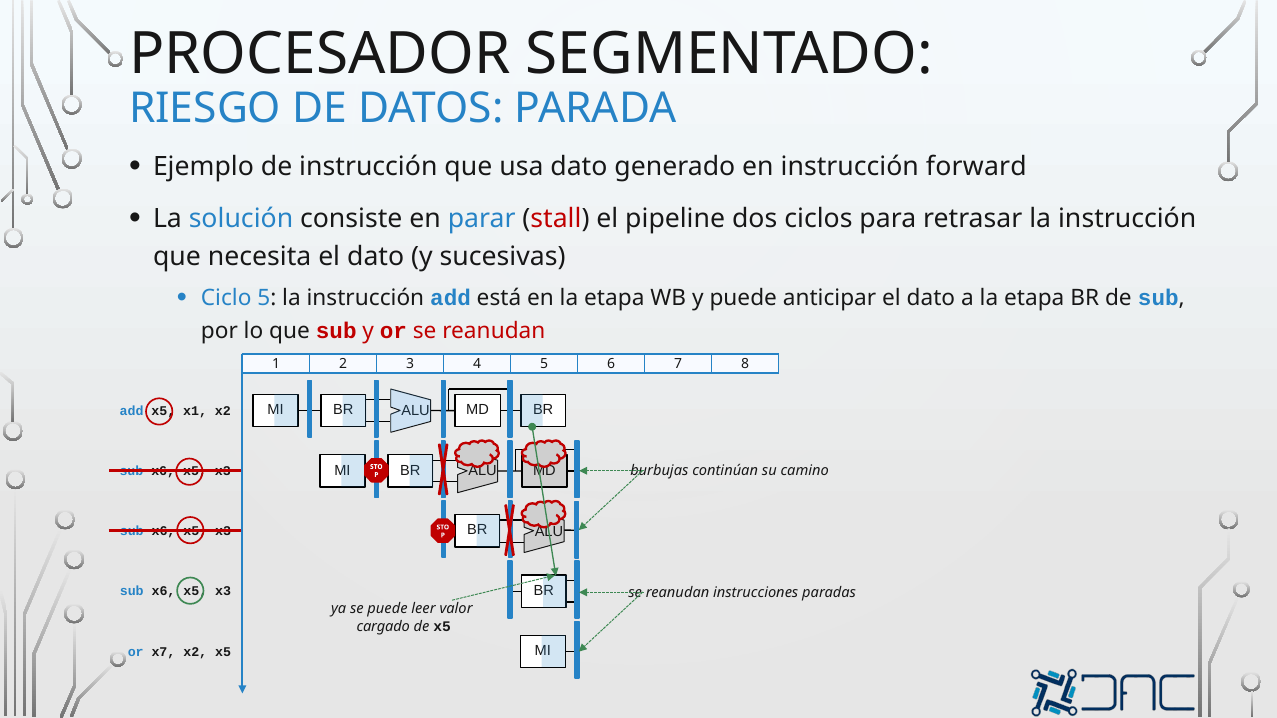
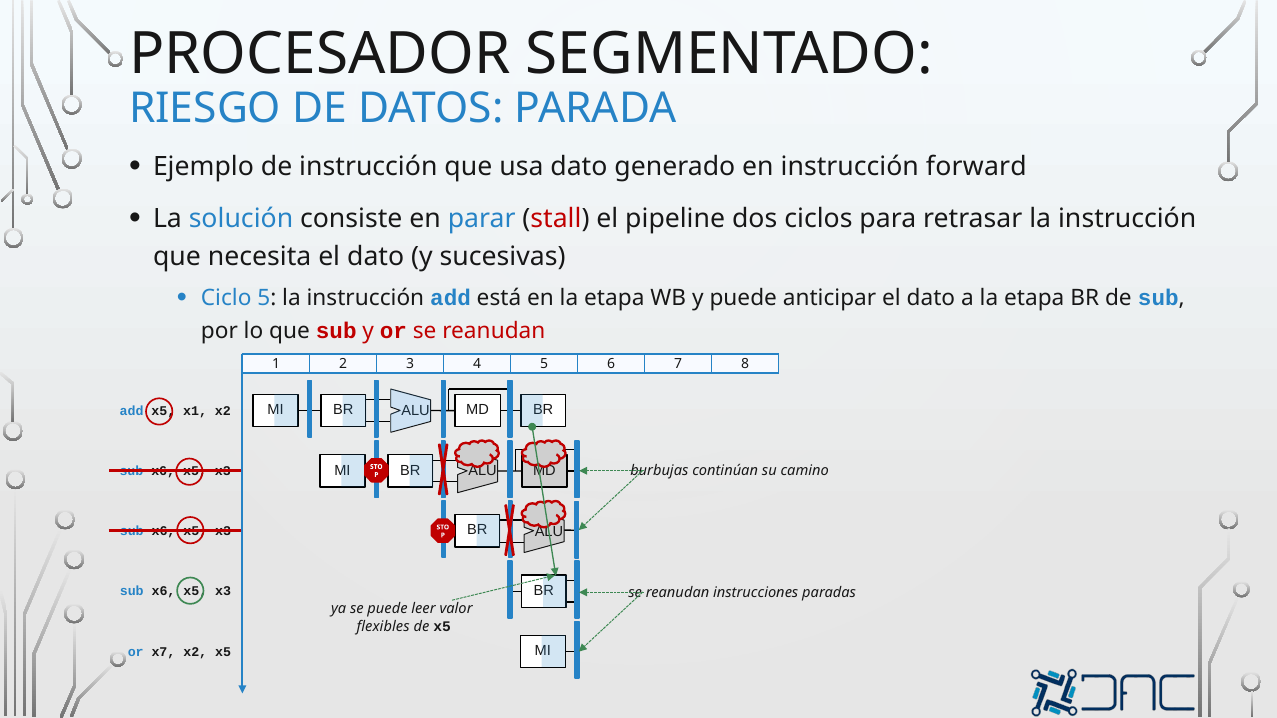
cargado: cargado -> flexibles
